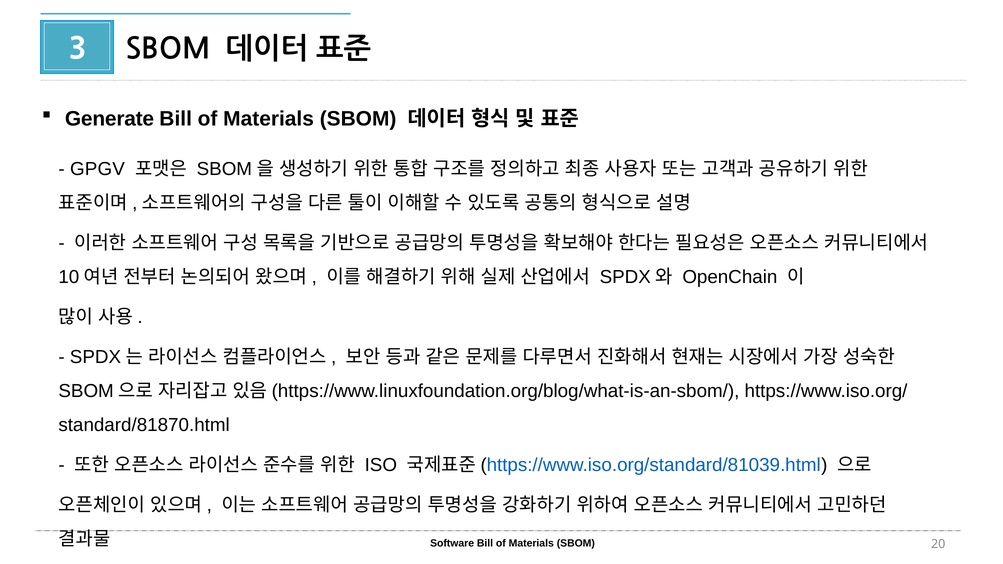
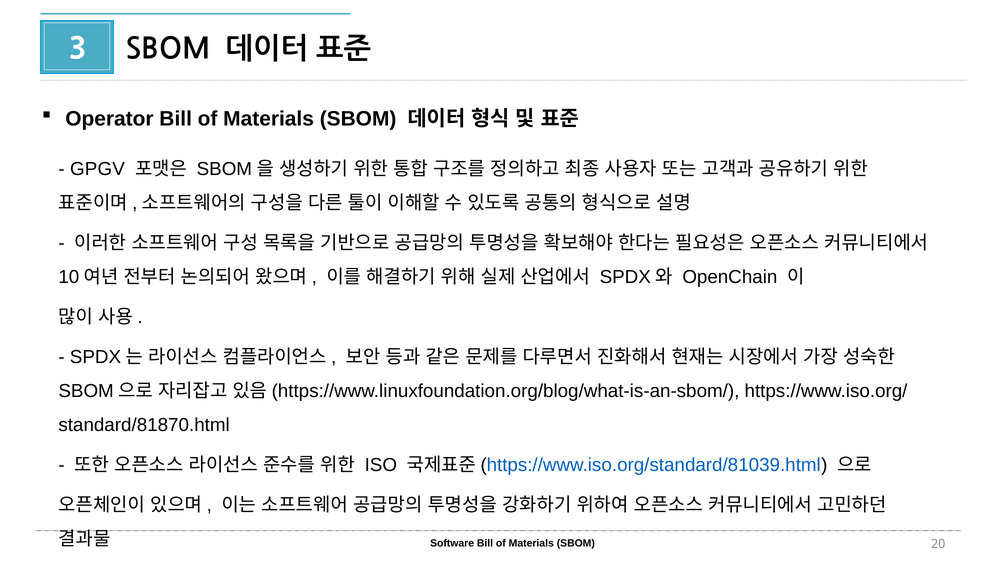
Generate: Generate -> Operator
